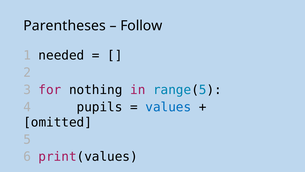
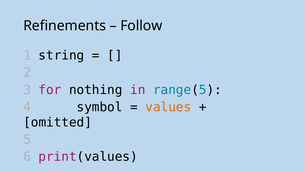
Parentheses: Parentheses -> Refinements
needed: needed -> string
pupils: pupils -> symbol
values colour: blue -> orange
